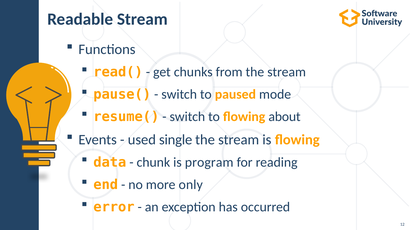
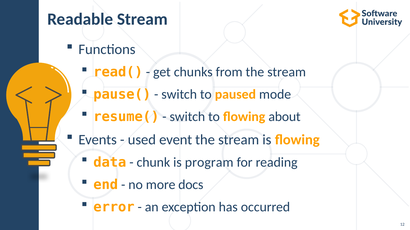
single: single -> event
only: only -> docs
